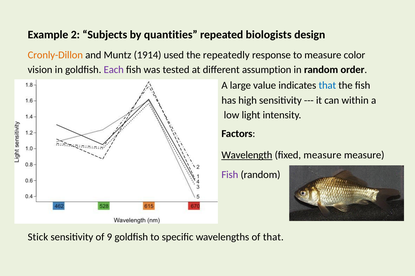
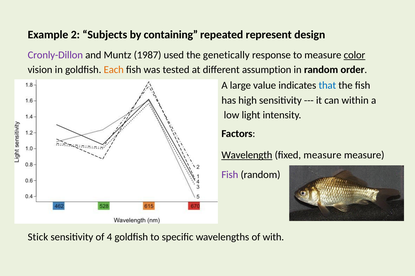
quantities: quantities -> containing
biologists: biologists -> represent
Cronly-Dillon colour: orange -> purple
1914: 1914 -> 1987
repeatedly: repeatedly -> genetically
color underline: none -> present
Each colour: purple -> orange
9: 9 -> 4
of that: that -> with
